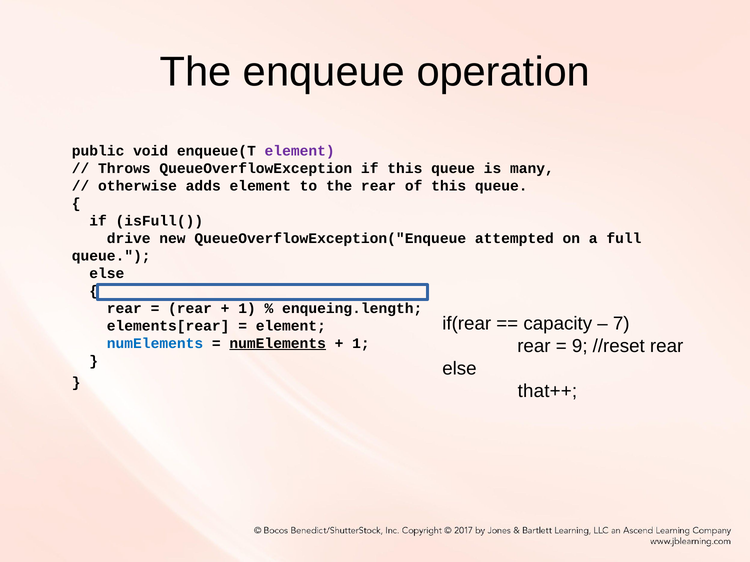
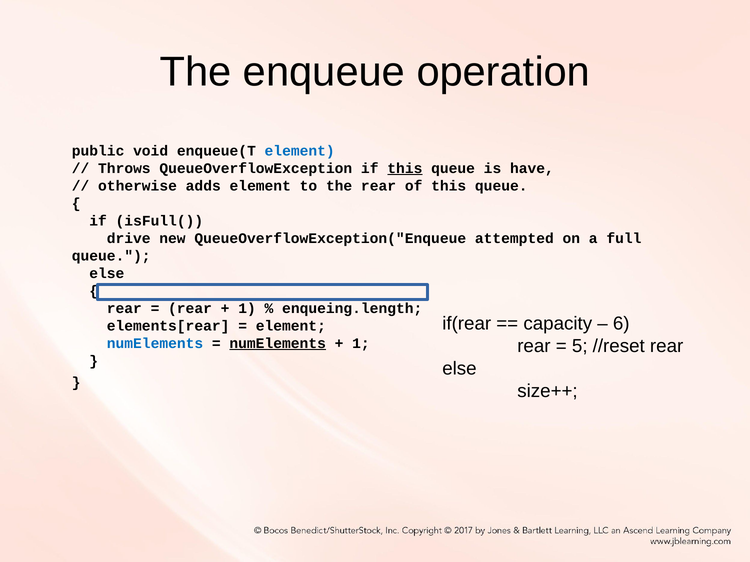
element at (300, 151) colour: purple -> blue
this at (405, 168) underline: none -> present
many: many -> have
7: 7 -> 6
9: 9 -> 5
that++: that++ -> size++
